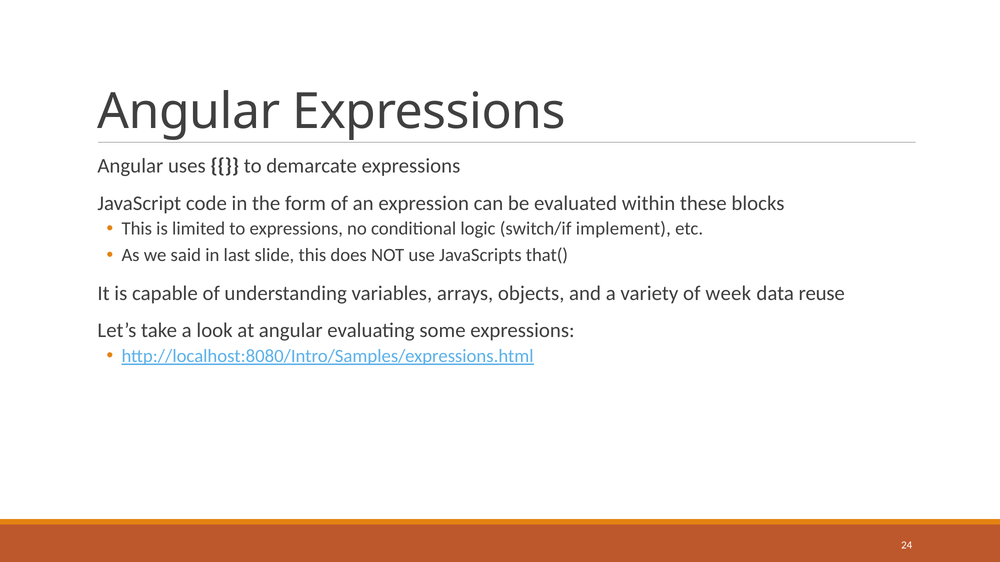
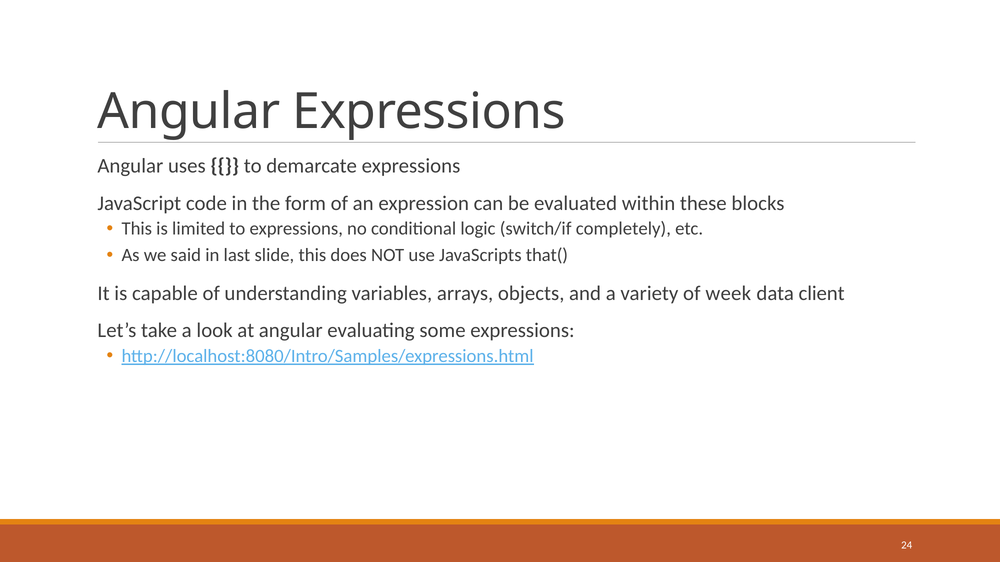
implement: implement -> completely
reuse: reuse -> client
